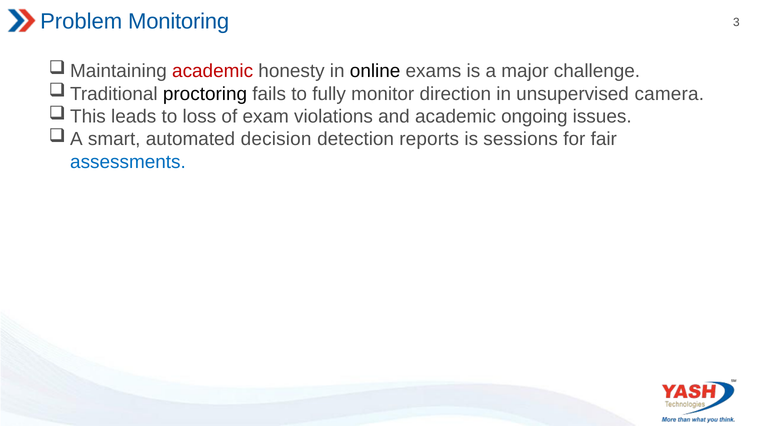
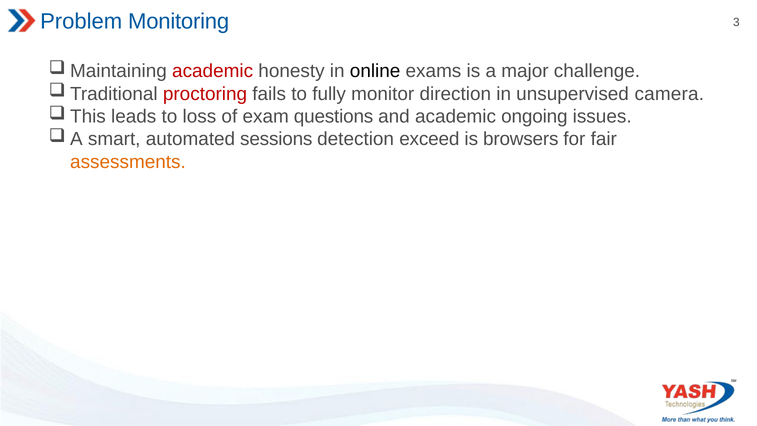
proctoring colour: black -> red
violations: violations -> questions
decision: decision -> sessions
reports: reports -> exceed
sessions: sessions -> browsers
assessments colour: blue -> orange
